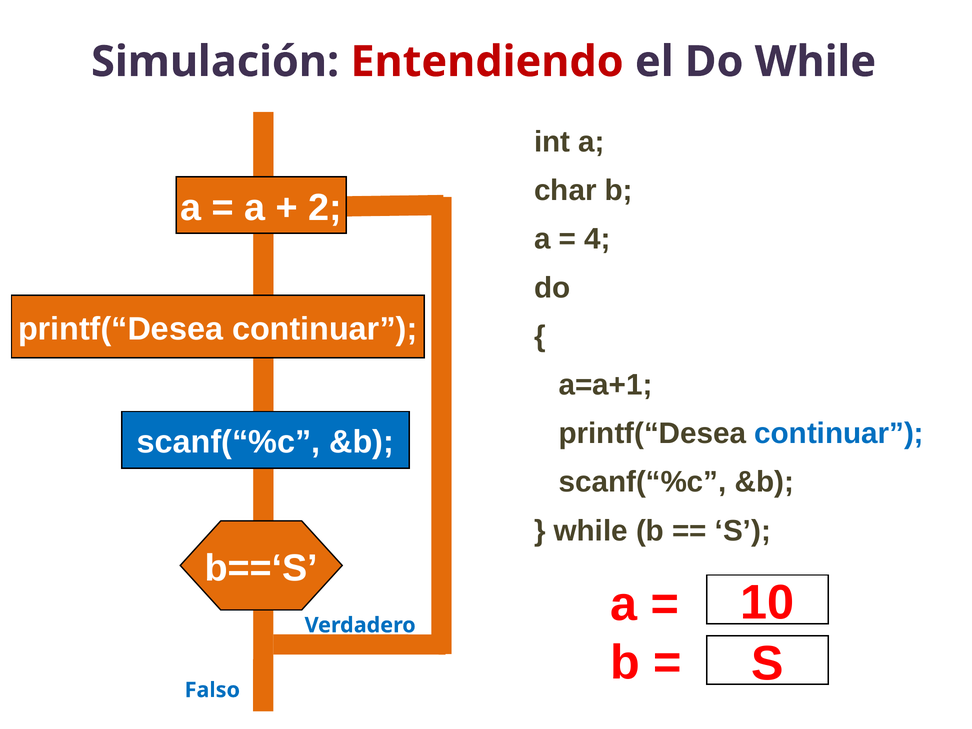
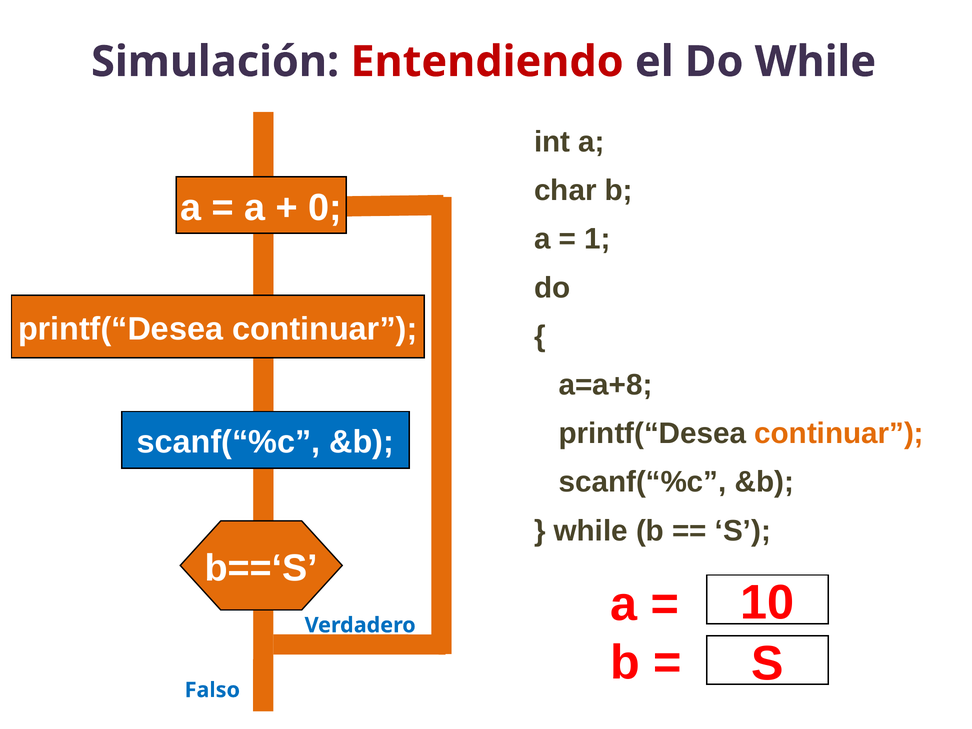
2: 2 -> 0
4: 4 -> 1
a=a+1: a=a+1 -> a=a+8
continuar at (839, 434) colour: blue -> orange
